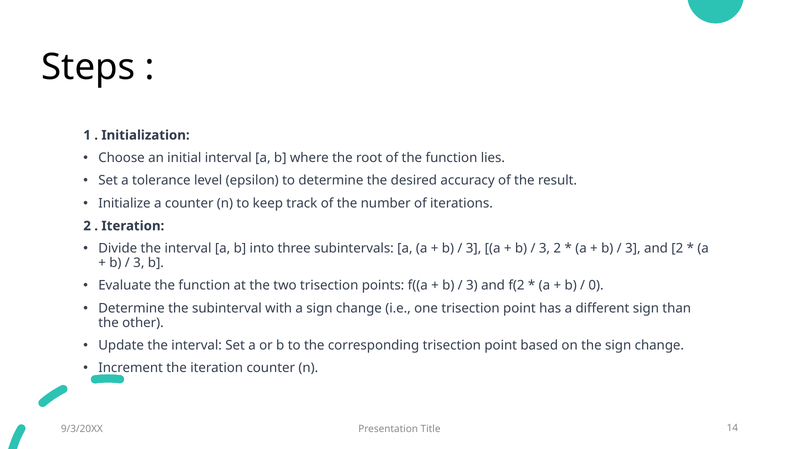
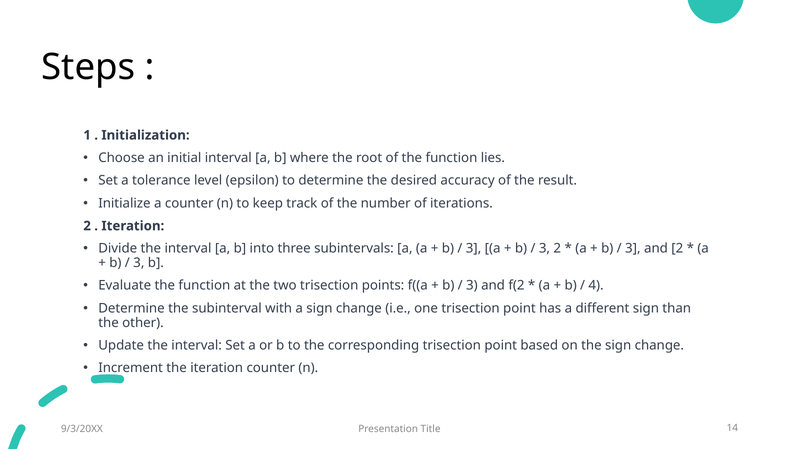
0: 0 -> 4
